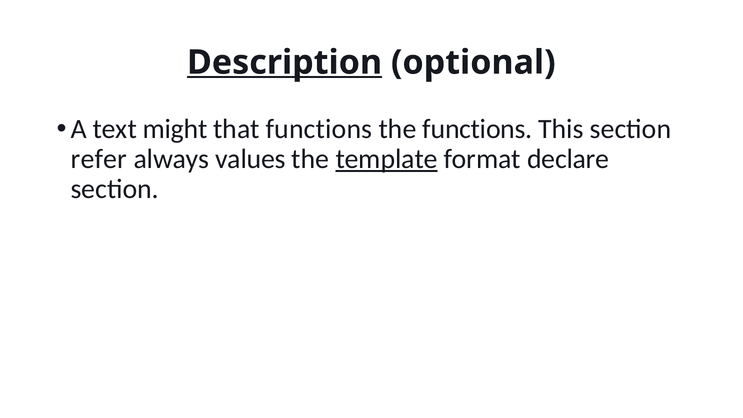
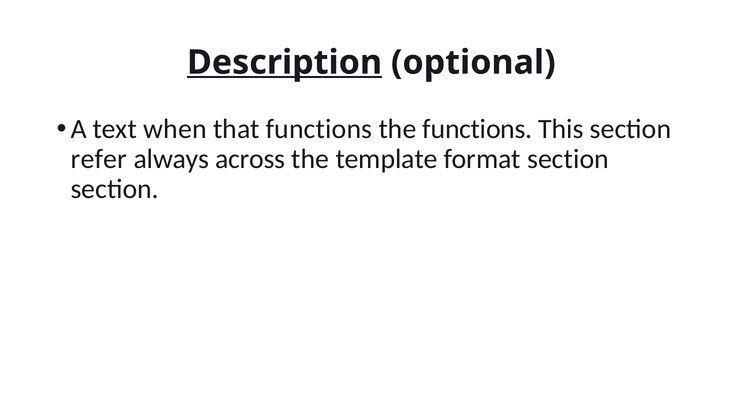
might: might -> when
values: values -> across
template underline: present -> none
format declare: declare -> section
